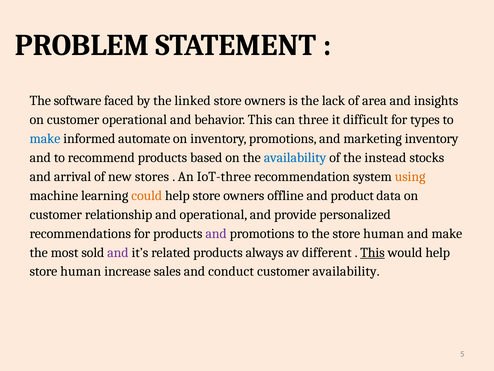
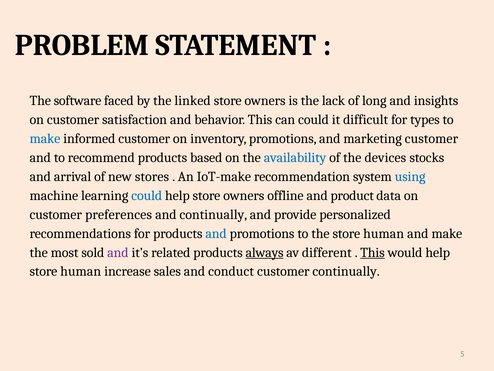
area: area -> long
customer operational: operational -> satisfaction
can three: three -> could
informed automate: automate -> customer
marketing inventory: inventory -> customer
instead: instead -> devices
IoT-three: IoT-three -> IoT-make
using colour: orange -> blue
could at (147, 195) colour: orange -> blue
relationship: relationship -> preferences
and operational: operational -> continually
and at (216, 233) colour: purple -> blue
always underline: none -> present
customer availability: availability -> continually
